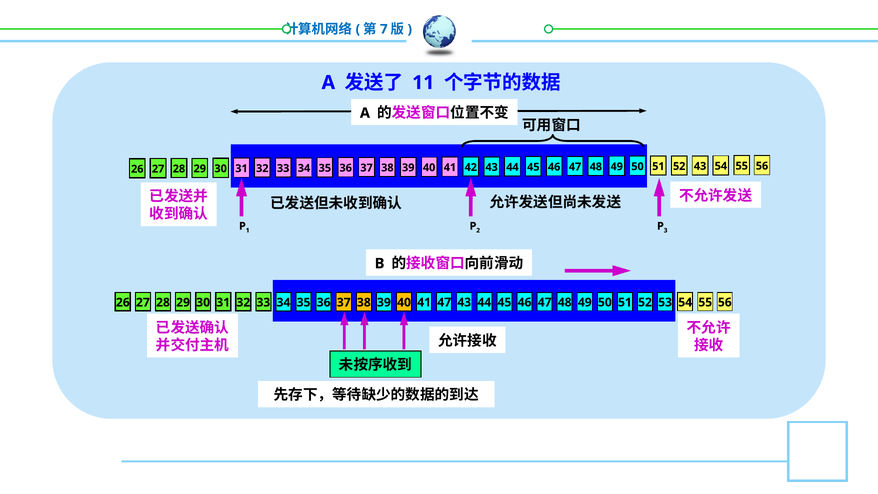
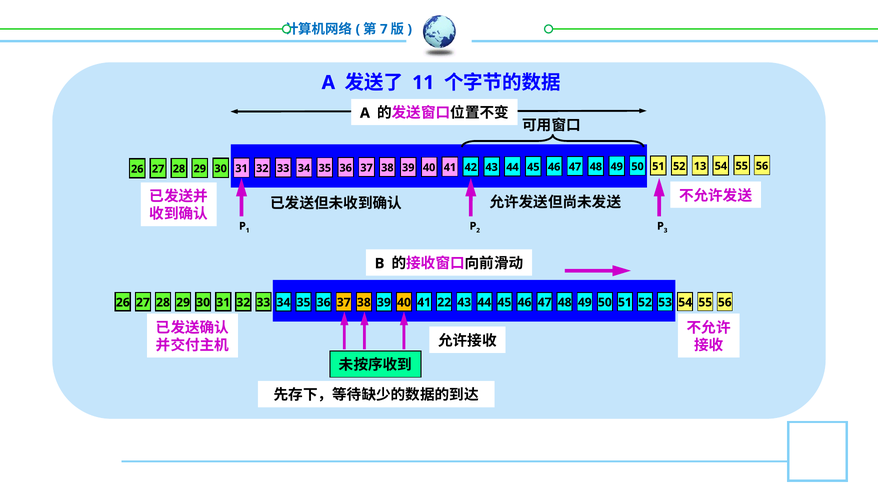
52 43: 43 -> 13
41 47: 47 -> 22
